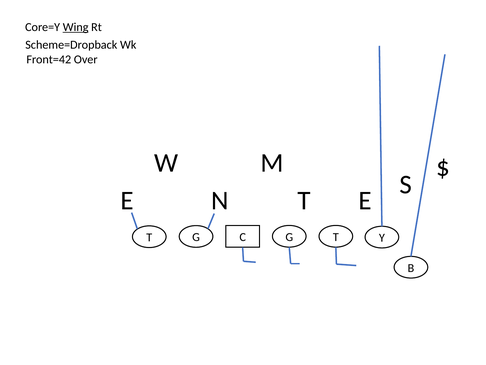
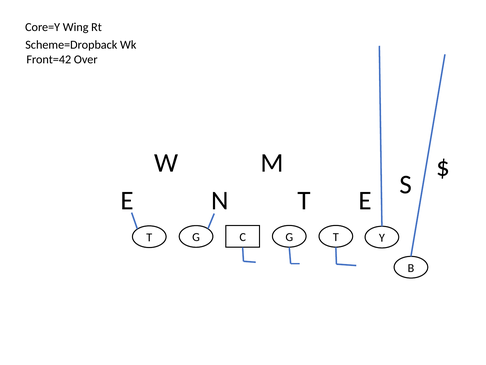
Wing underline: present -> none
